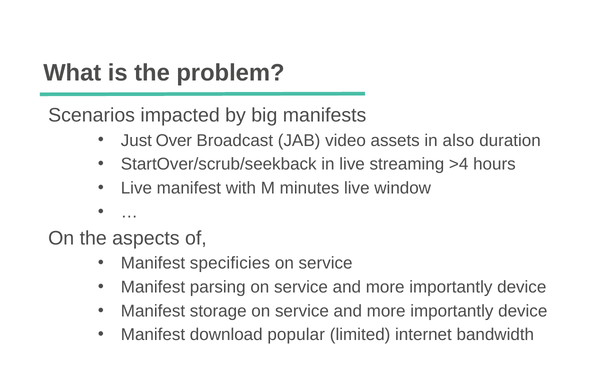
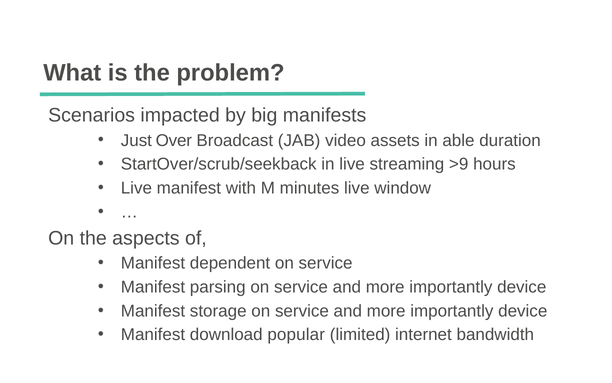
also: also -> able
>4: >4 -> >9
specificies: specificies -> dependent
